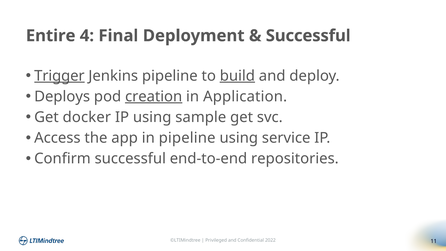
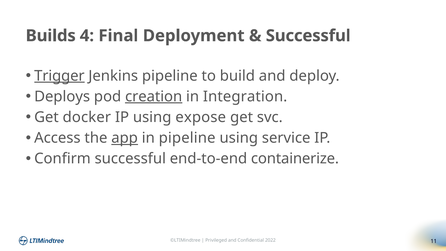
Entire: Entire -> Builds
build underline: present -> none
Application: Application -> Integration
sample: sample -> expose
app underline: none -> present
repositories: repositories -> containerize
